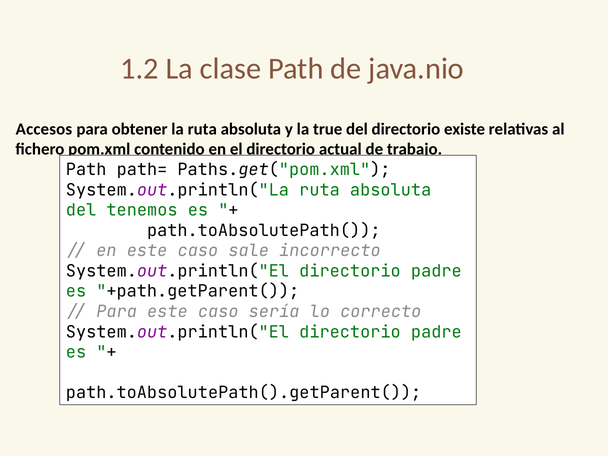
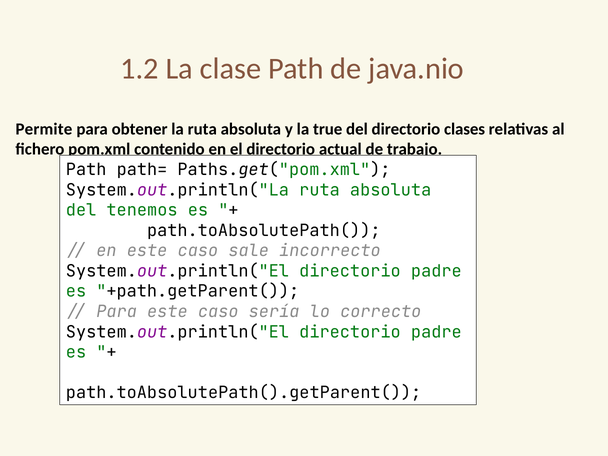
Accesos: Accesos -> Permite
existe: existe -> clases
